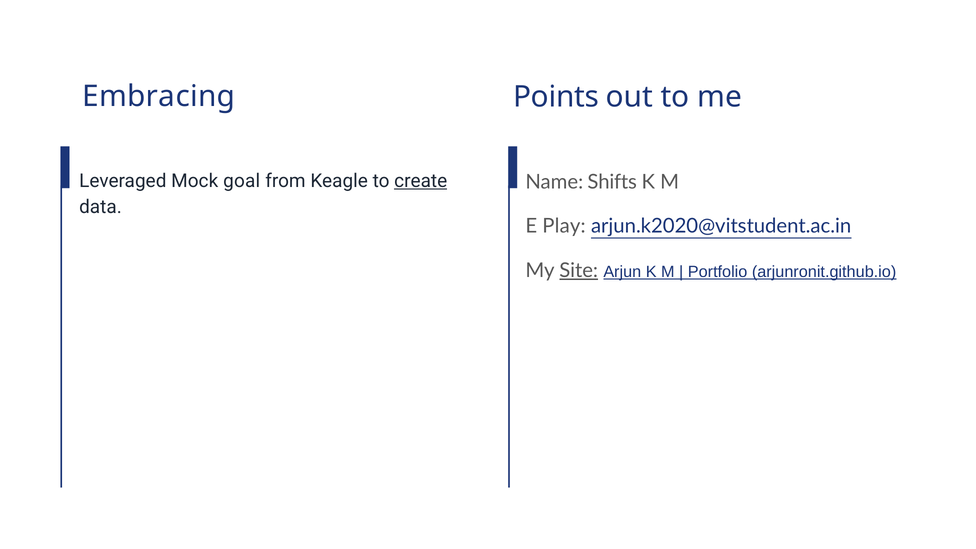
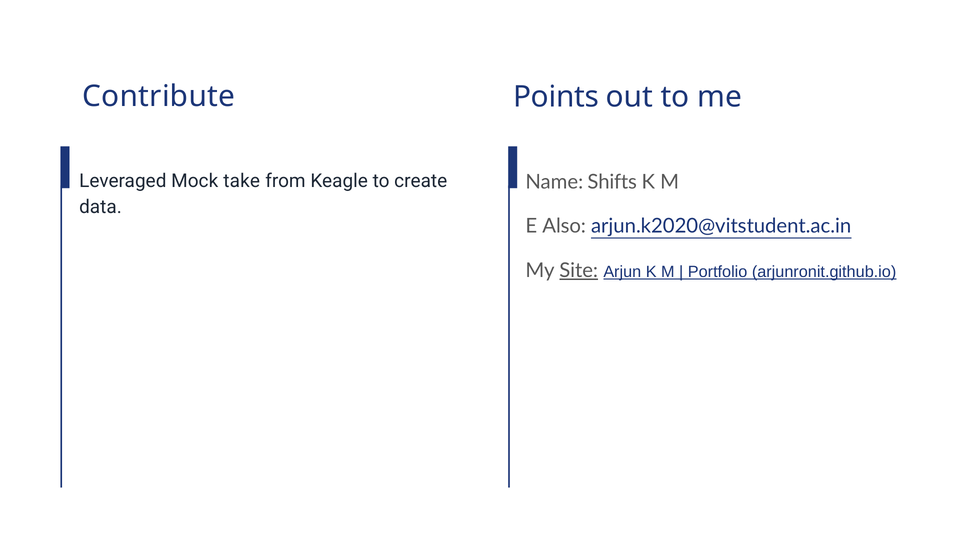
Embracing: Embracing -> Contribute
goal: goal -> take
create underline: present -> none
Play: Play -> Also
